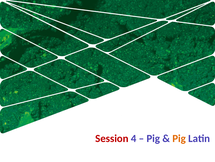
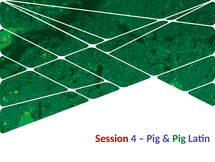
Pig at (179, 138) colour: orange -> green
